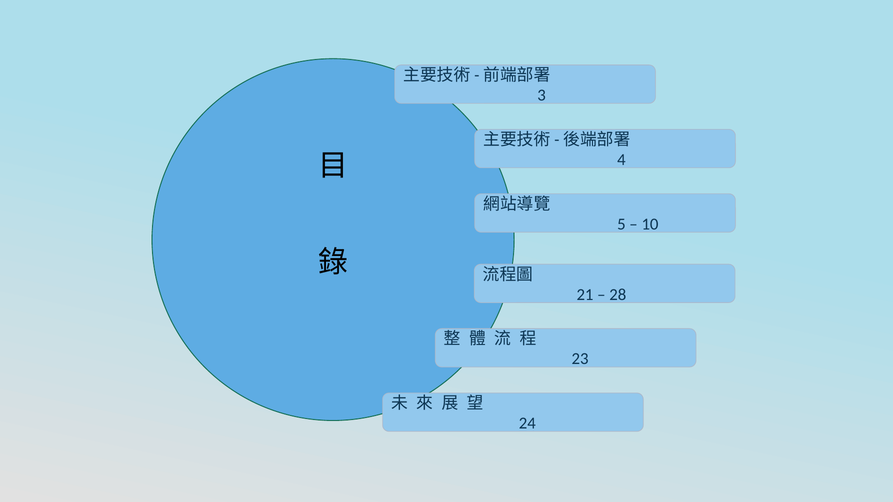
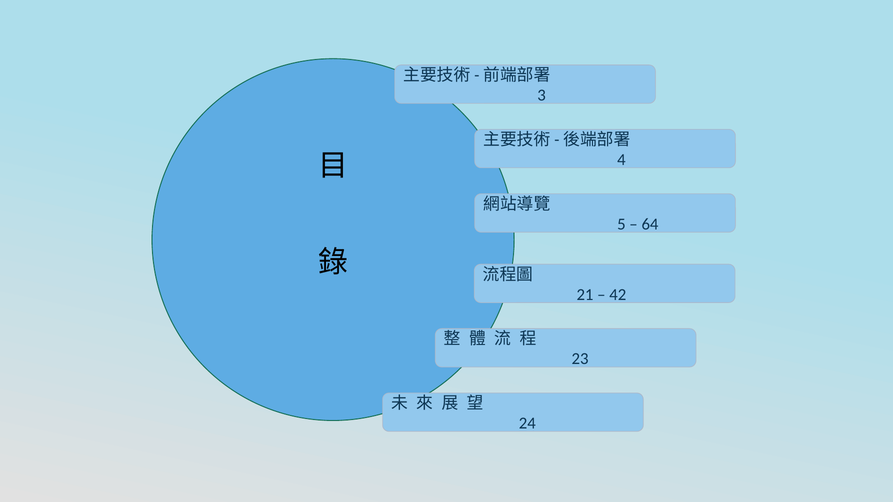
10: 10 -> 64
28: 28 -> 42
